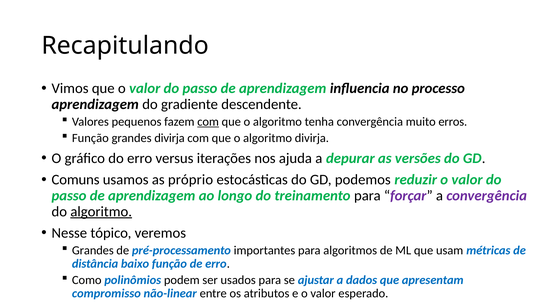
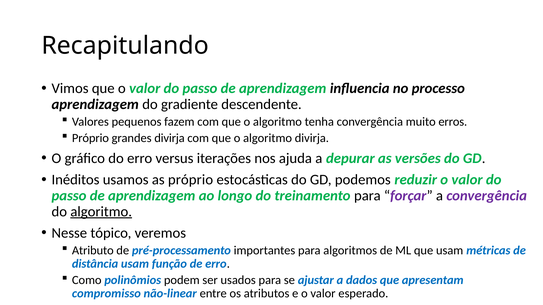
com at (208, 122) underline: present -> none
Função at (90, 138): Função -> Próprio
Comuns: Comuns -> Inéditos
Grandes at (93, 251): Grandes -> Atributo
distância baixo: baixo -> usam
